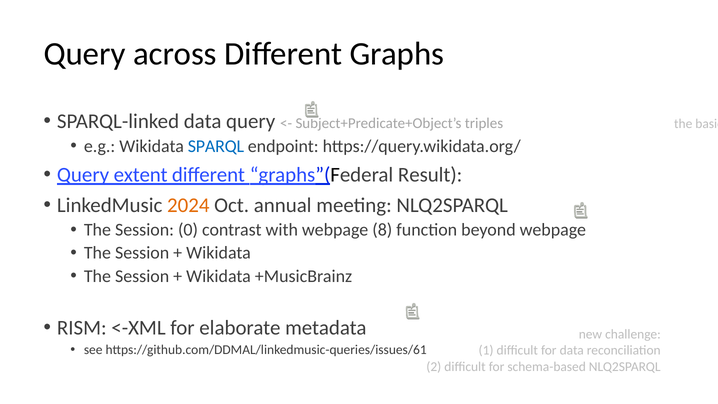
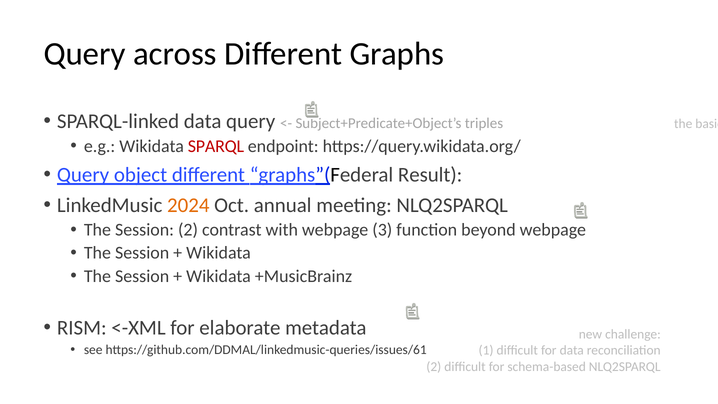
SPARQL colour: blue -> red
extent: extent -> object
Session 0: 0 -> 2
8: 8 -> 3
